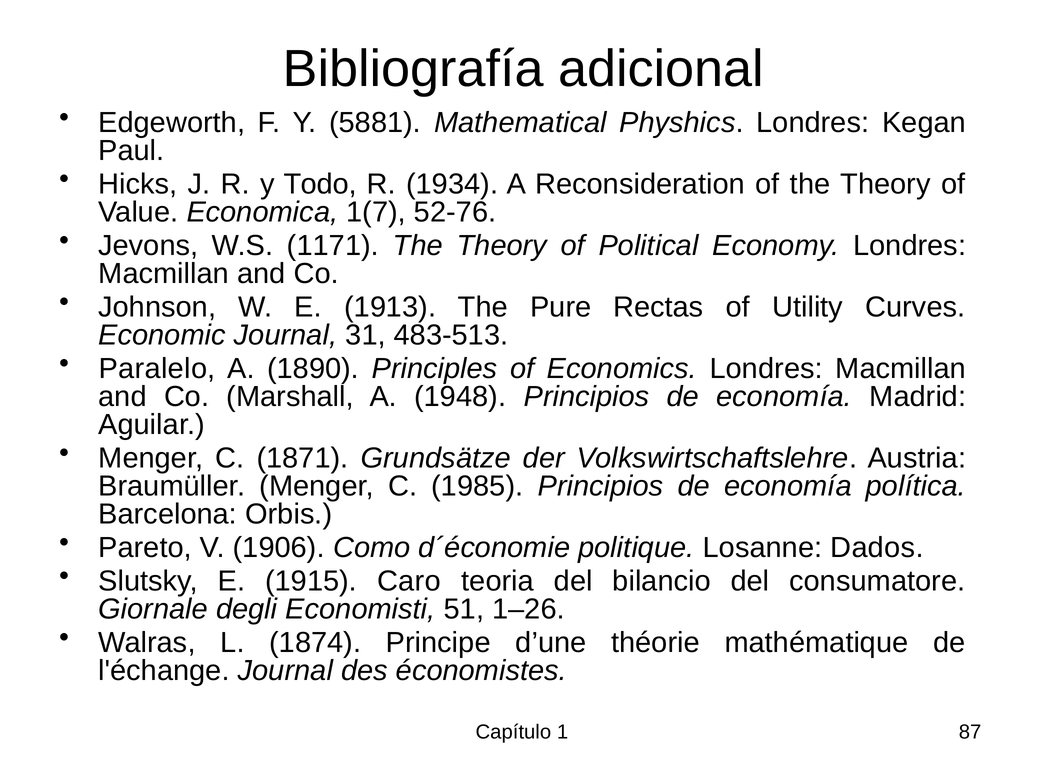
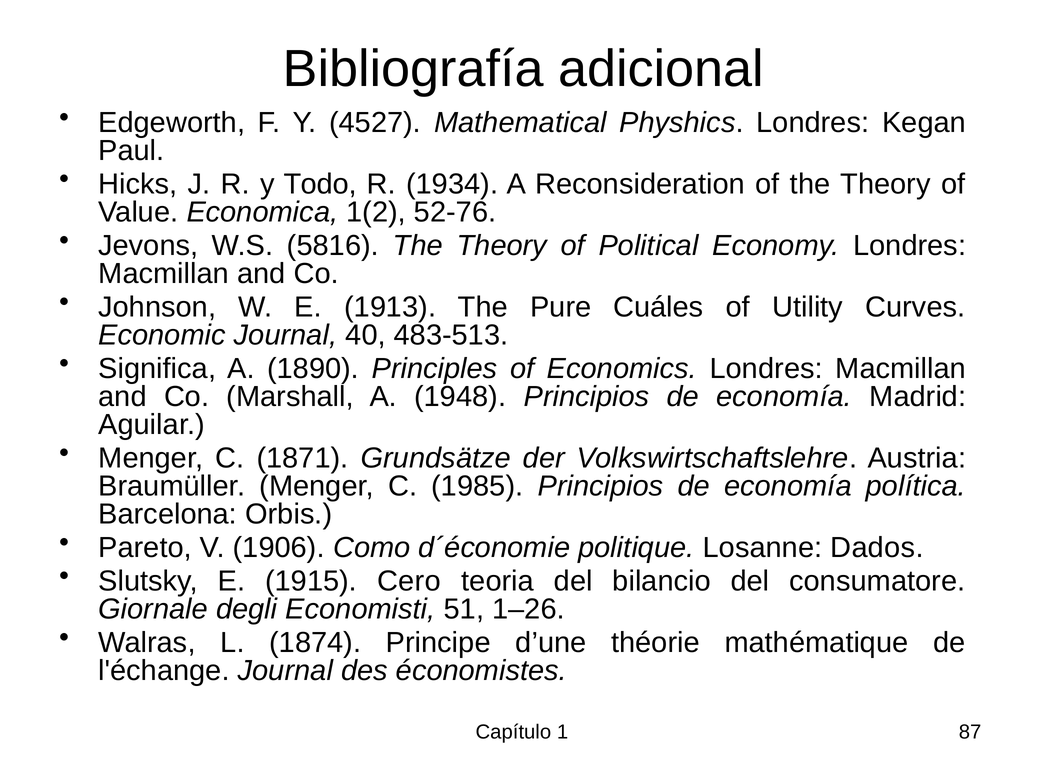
5881: 5881 -> 4527
1(7: 1(7 -> 1(2
1171: 1171 -> 5816
Rectas: Rectas -> Cuáles
31: 31 -> 40
Paralelo: Paralelo -> Significa
Caro: Caro -> Cero
